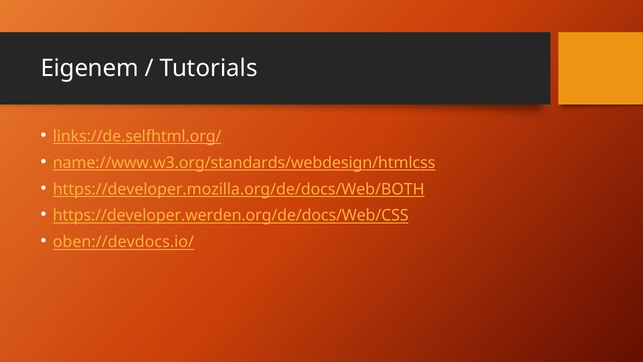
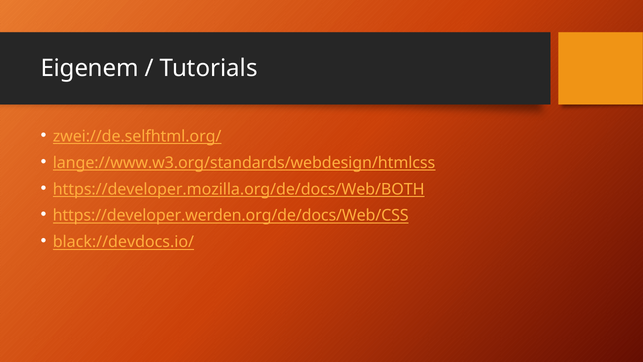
links://de.selfhtml.org/: links://de.selfhtml.org/ -> zwei://de.selfhtml.org/
name://www.w3.org/standards/webdesign/htmlcss: name://www.w3.org/standards/webdesign/htmlcss -> lange://www.w3.org/standards/webdesign/htmlcss
oben://devdocs.io/: oben://devdocs.io/ -> black://devdocs.io/
